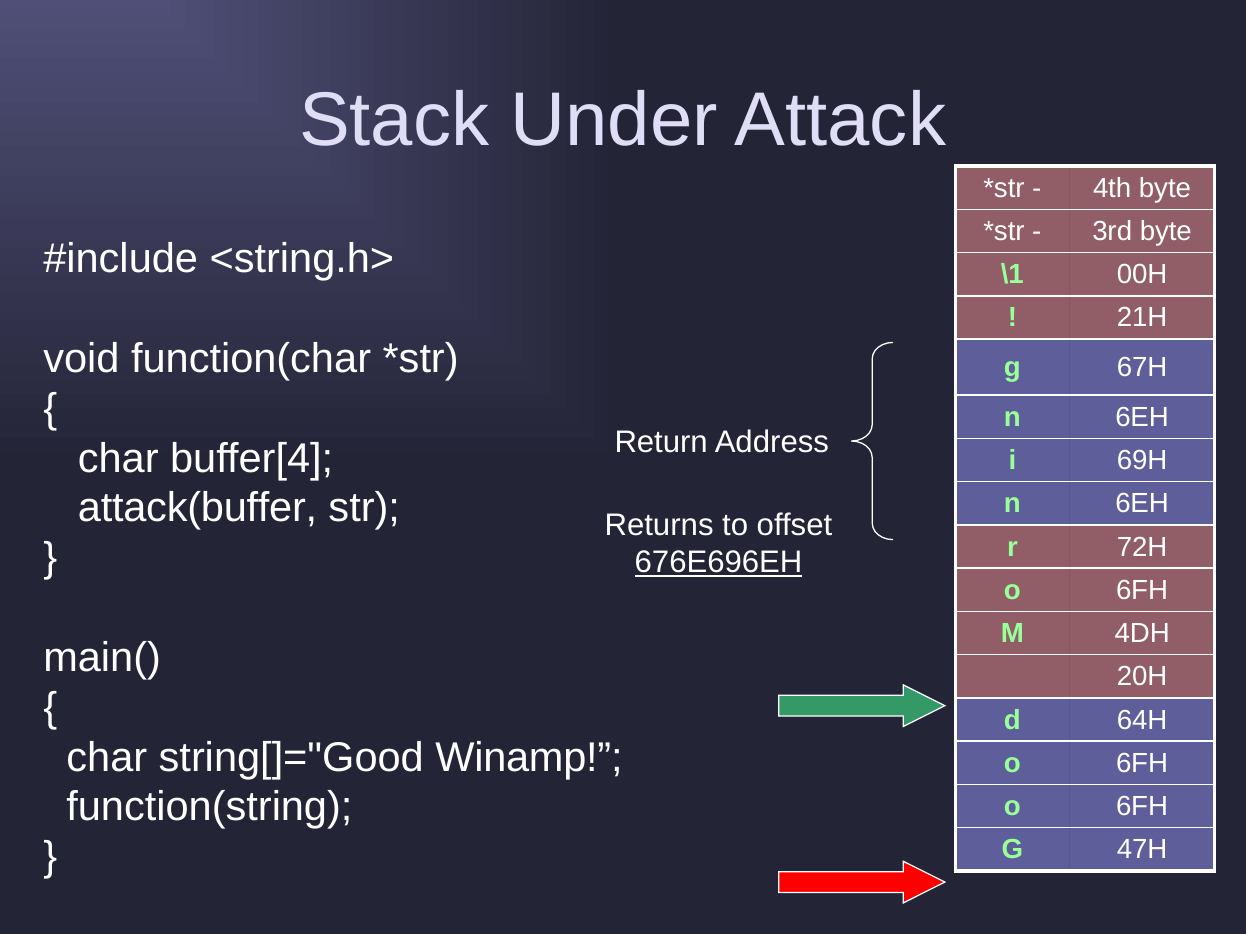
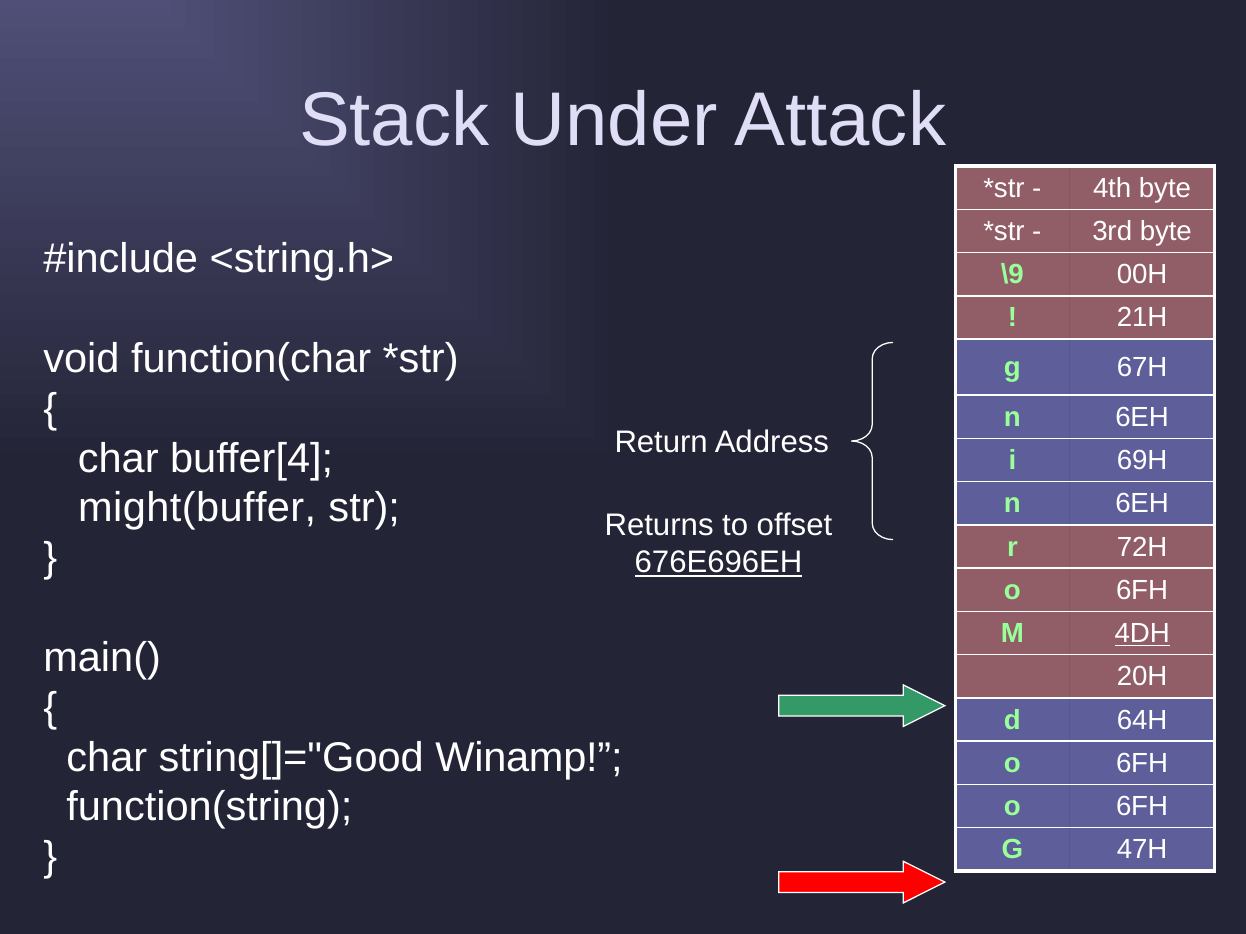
\1: \1 -> \9
attack(buffer: attack(buffer -> might(buffer
4DH underline: none -> present
